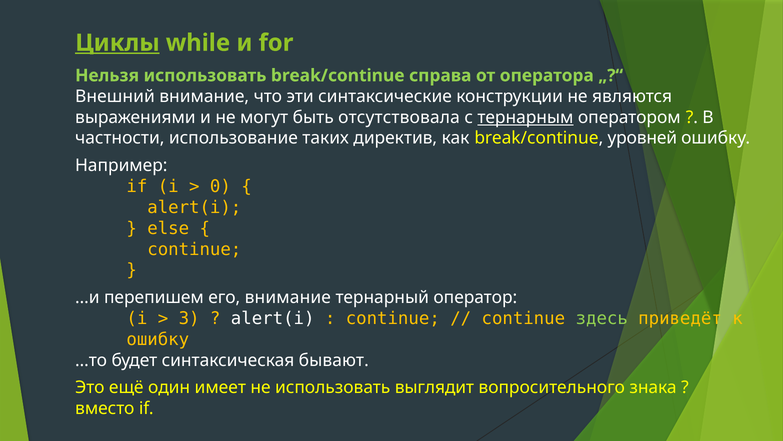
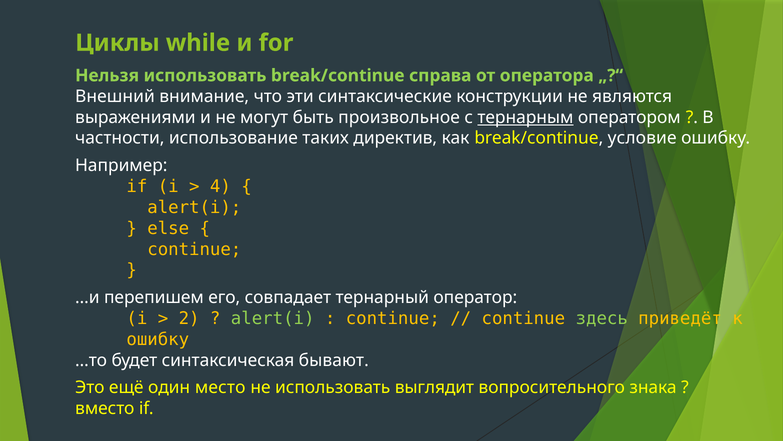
Циклы underline: present -> none
отсутствовала: отсутствовала -> произвольное
уровней: уровней -> условие
0: 0 -> 4
его внимание: внимание -> совпадает
3: 3 -> 2
alert(i at (273, 318) colour: white -> light green
имеет: имеет -> место
